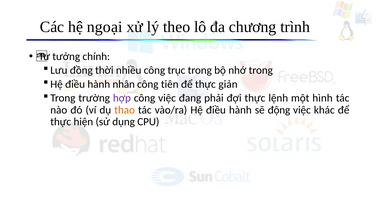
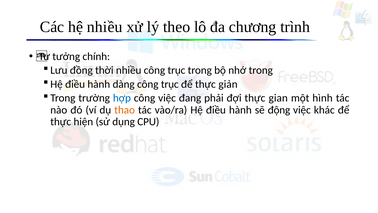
hệ ngoại: ngoại -> nhiều
nhân: nhân -> dàng
tiên at (170, 84): tiên -> trục
hợp colour: purple -> blue
lệnh: lệnh -> gian
